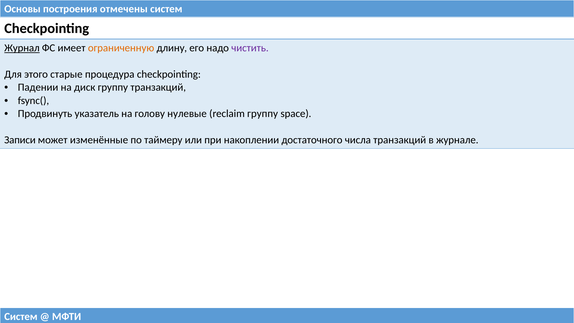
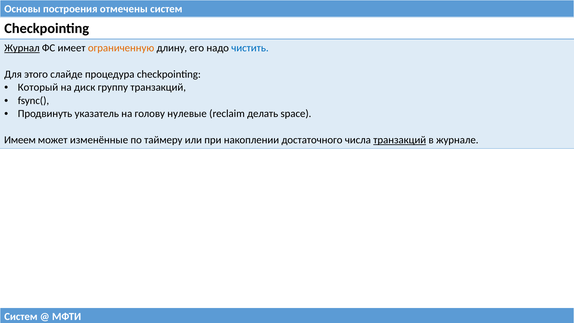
чистить colour: purple -> blue
старые: старые -> слайде
Падении: Падении -> Который
reclaim группу: группу -> делать
Записи: Записи -> Имеем
транзакций at (400, 140) underline: none -> present
